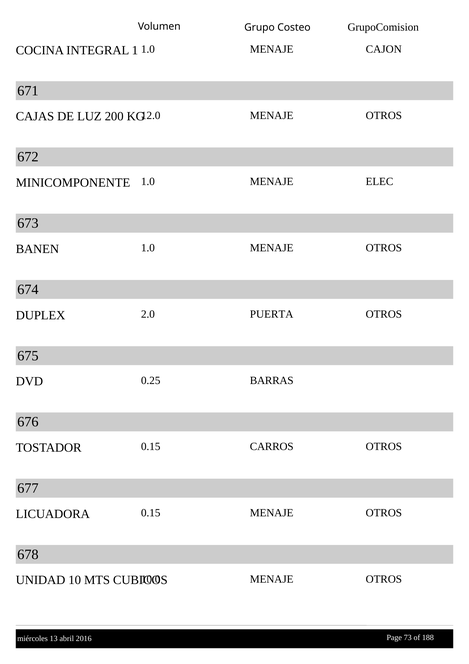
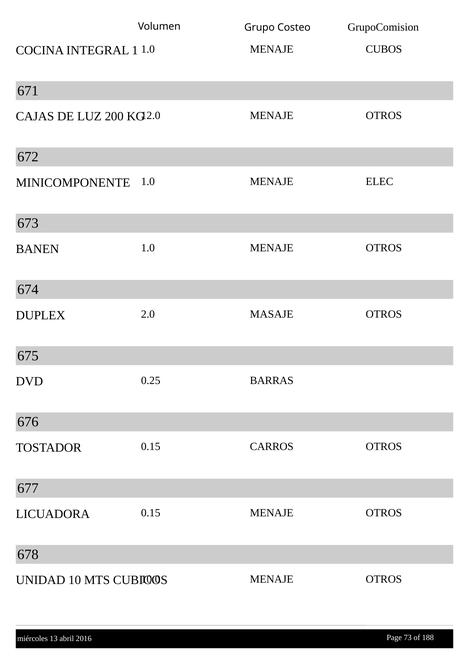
CAJON: CAJON -> CUBOS
PUERTA: PUERTA -> MASAJE
